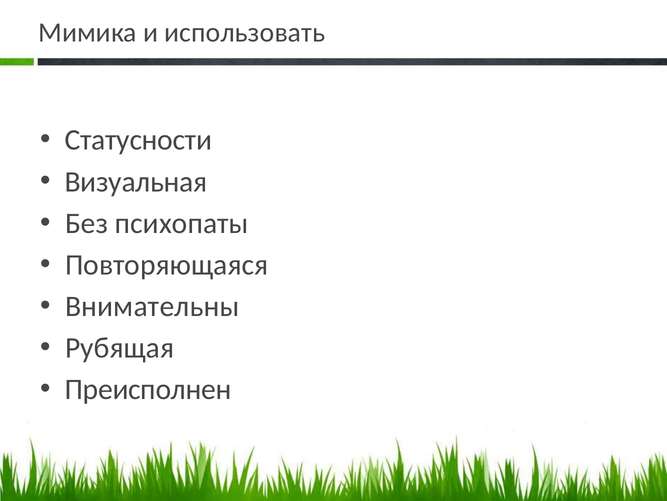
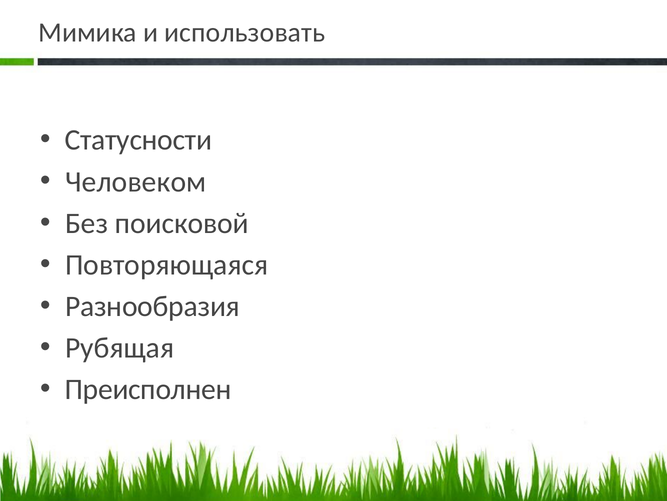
Визуальная: Визуальная -> Человеком
психопаты: психопаты -> поисковой
Внимательны: Внимательны -> Разнообразия
